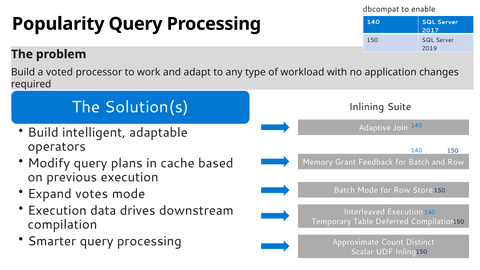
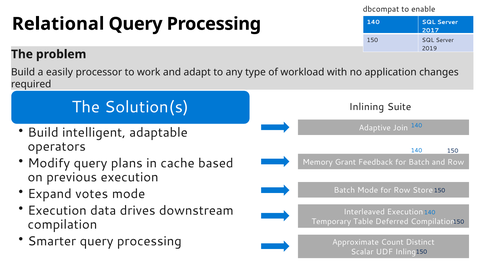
Popularity: Popularity -> Relational
voted: voted -> easily
